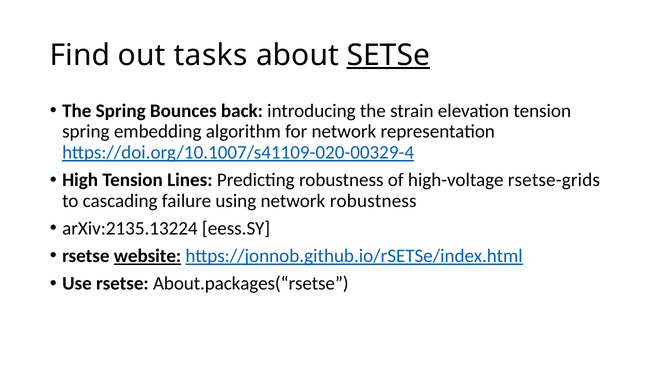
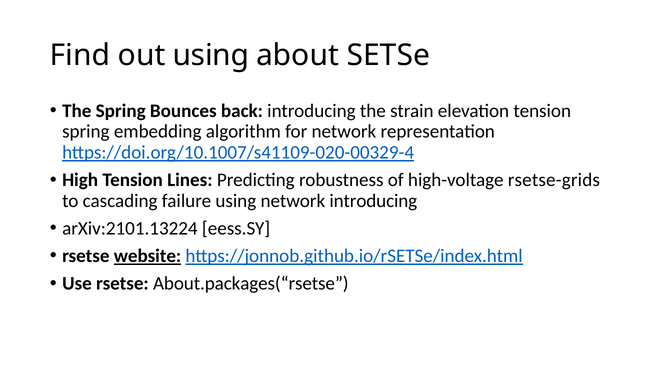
out tasks: tasks -> using
SETSe underline: present -> none
network robustness: robustness -> introducing
arXiv:2135.13224: arXiv:2135.13224 -> arXiv:2101.13224
